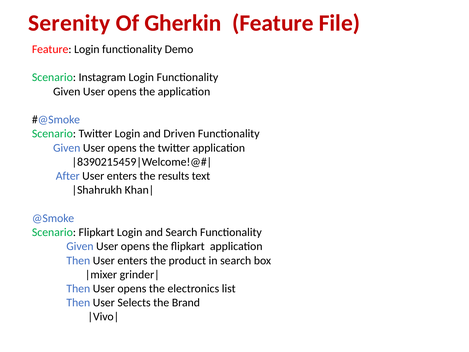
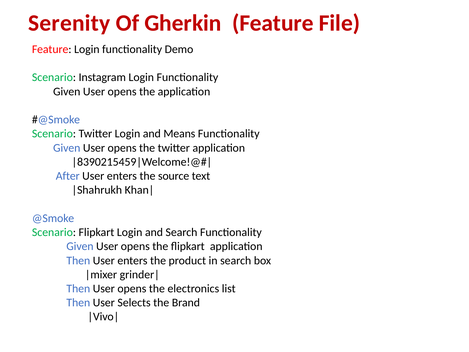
Driven: Driven -> Means
results: results -> source
